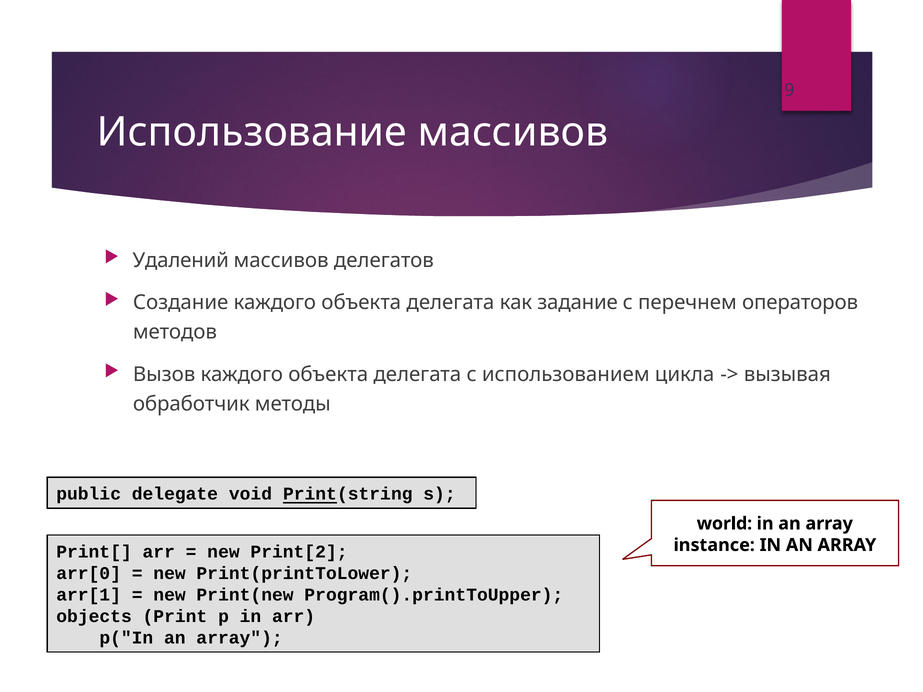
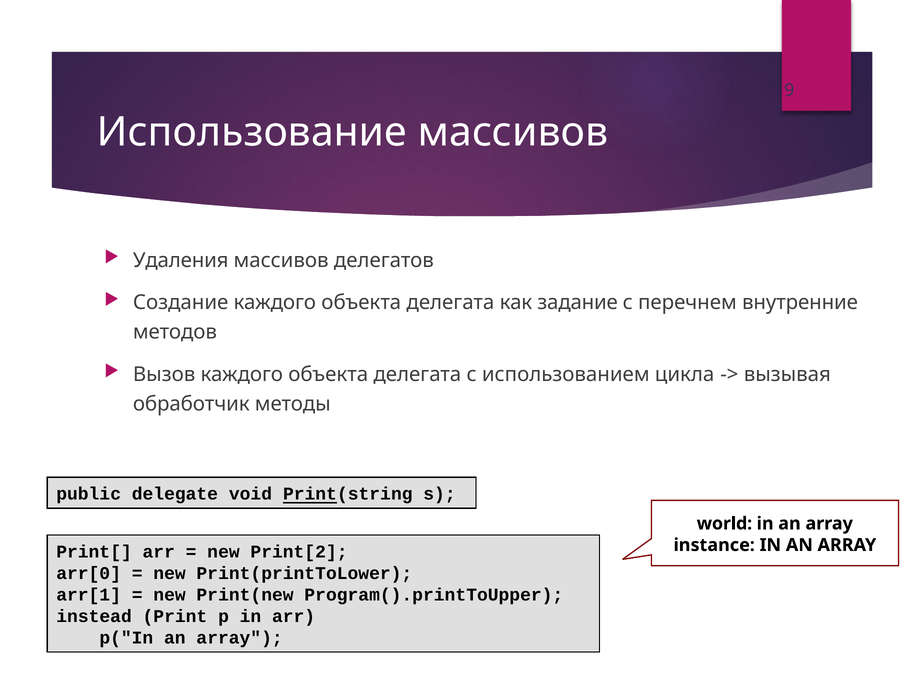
Удалений: Удалений -> Удаления
операторов: операторов -> внутренние
objects: objects -> instead
